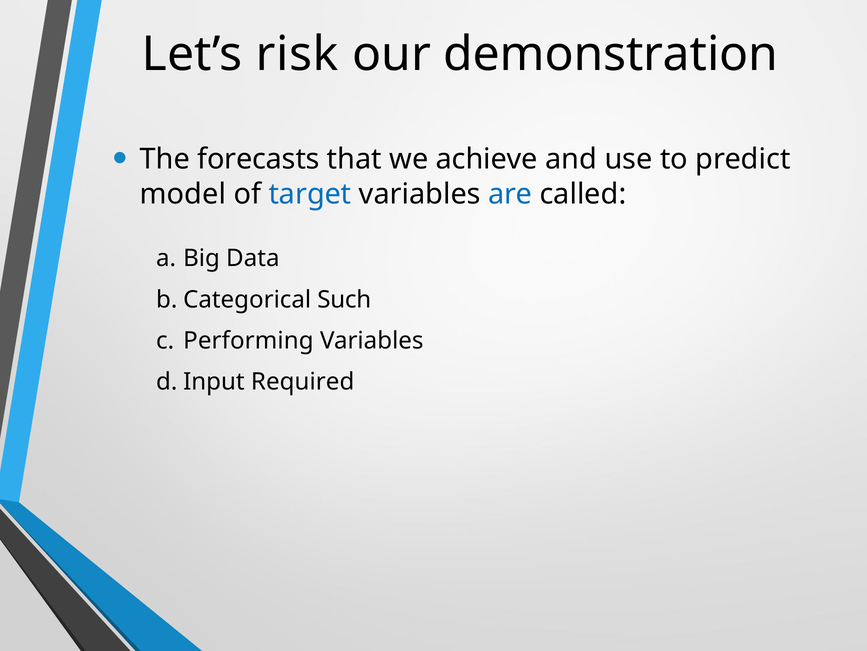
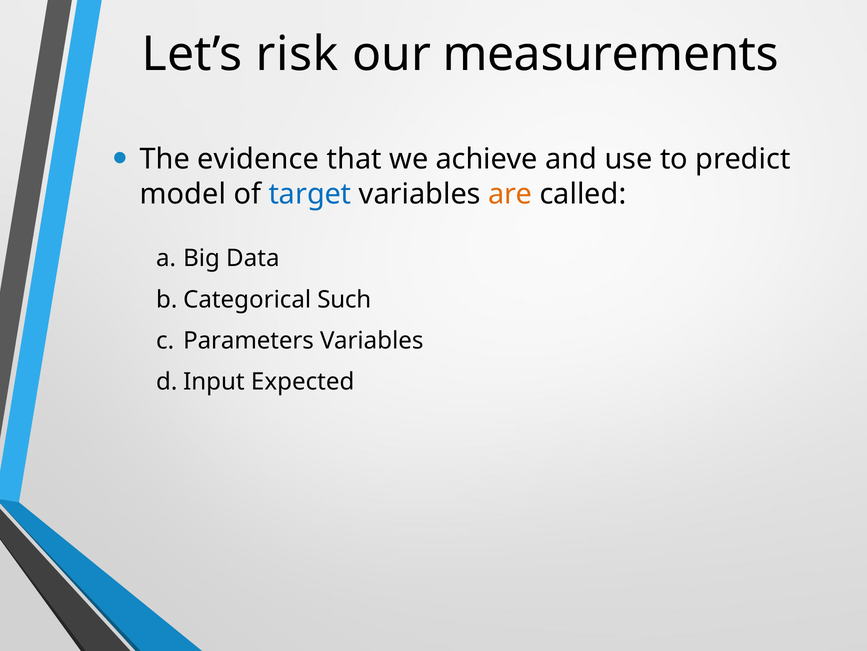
demonstration: demonstration -> measurements
forecasts: forecasts -> evidence
are colour: blue -> orange
Performing: Performing -> Parameters
Required: Required -> Expected
